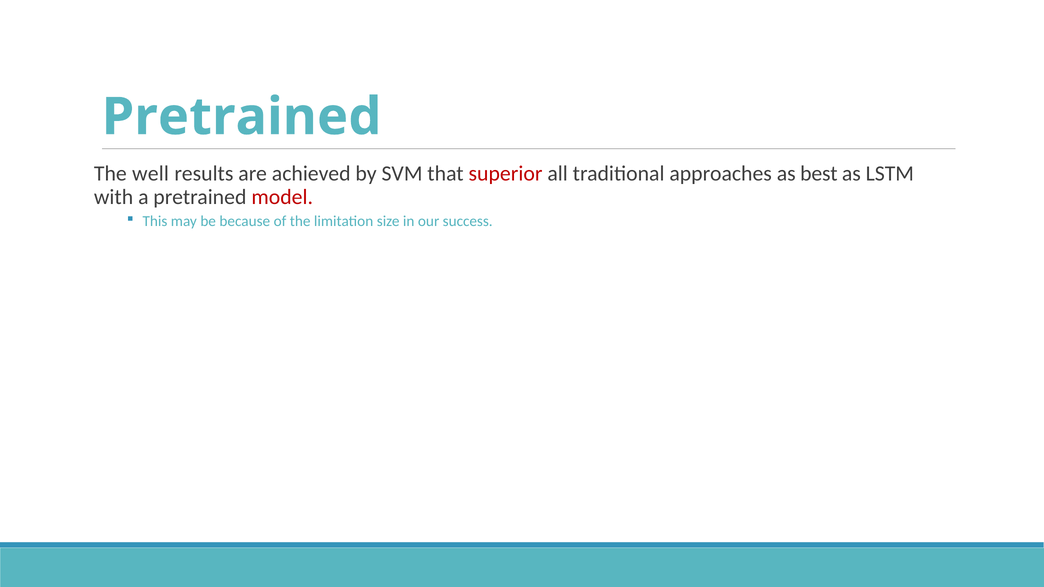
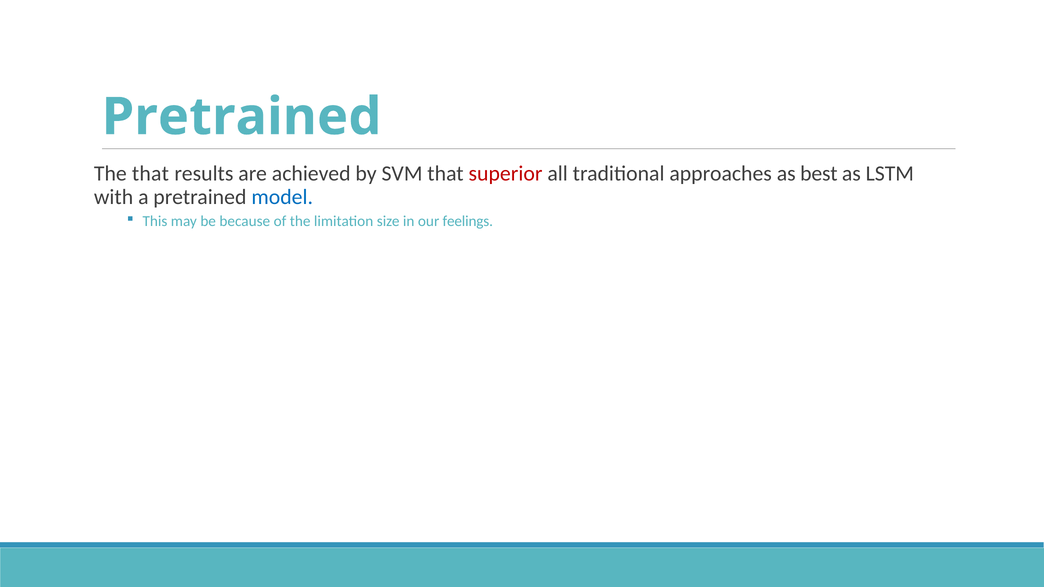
The well: well -> that
model colour: red -> blue
success: success -> feelings
